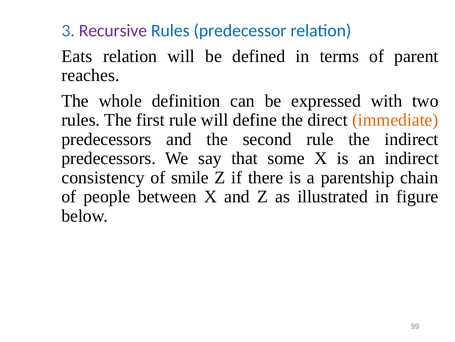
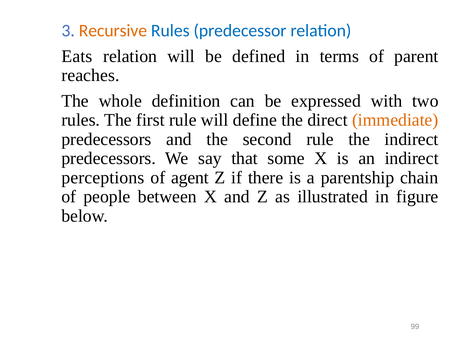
Recursive colour: purple -> orange
consistency: consistency -> perceptions
smile: smile -> agent
